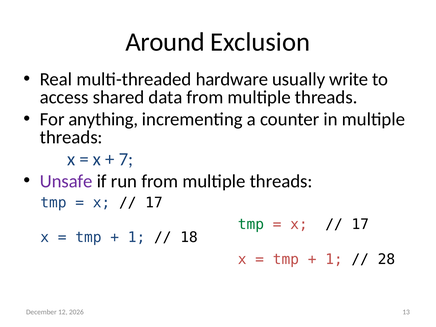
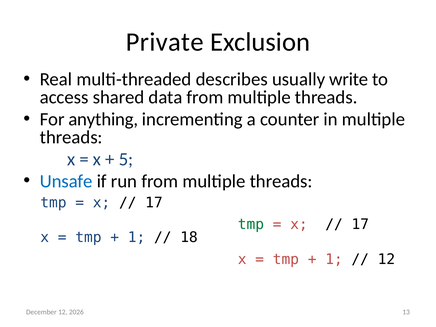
Around: Around -> Private
hardware: hardware -> describes
7: 7 -> 5
Unsafe colour: purple -> blue
28 at (386, 259): 28 -> 12
